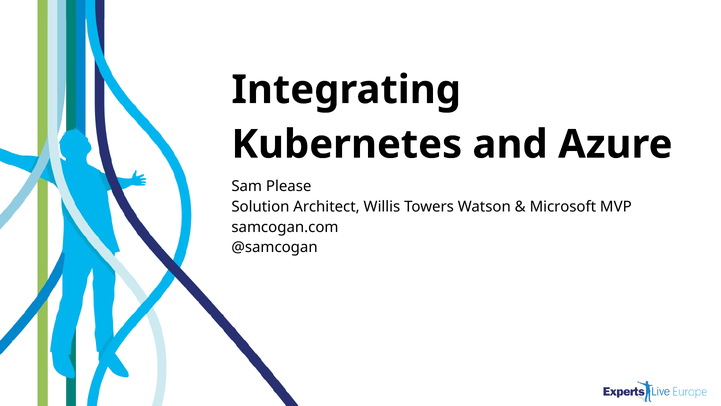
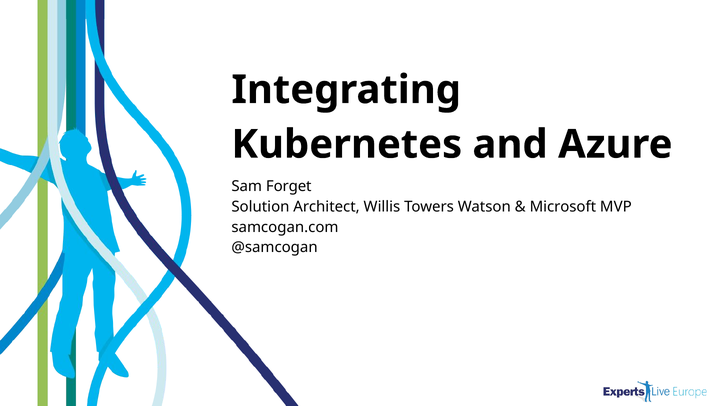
Please: Please -> Forget
